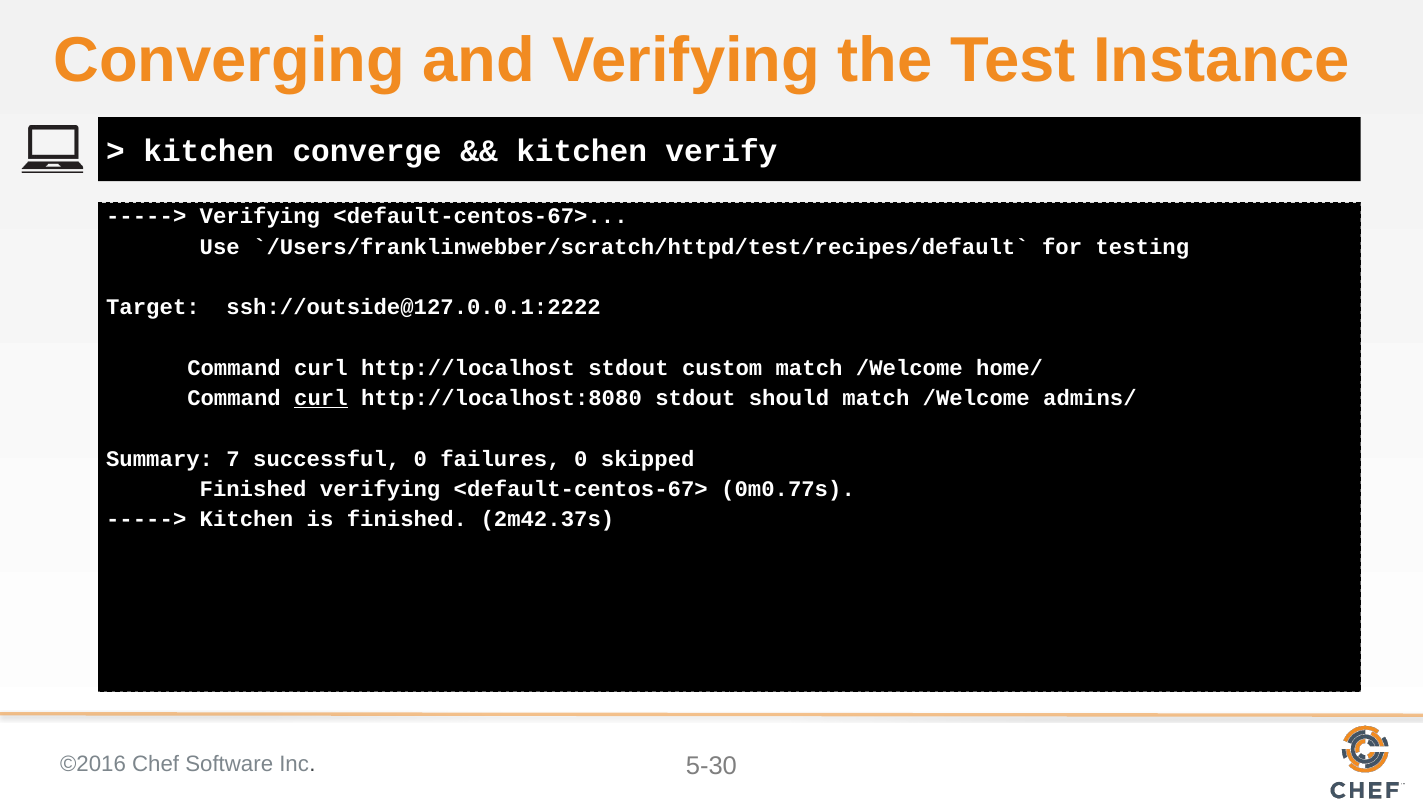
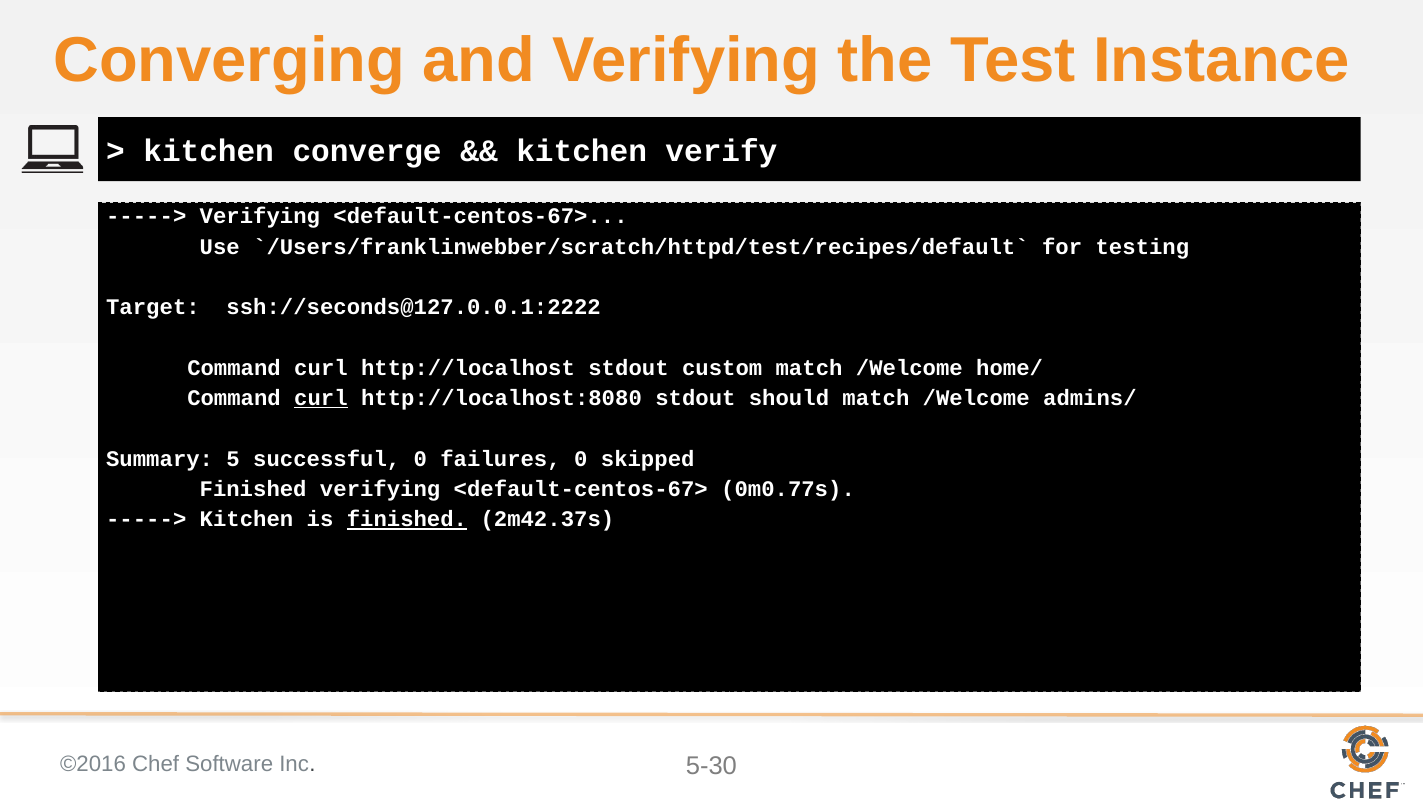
ssh://outside@127.0.0.1:2222: ssh://outside@127.0.0.1:2222 -> ssh://seconds@127.0.0.1:2222
7: 7 -> 5
finished at (407, 519) underline: none -> present
